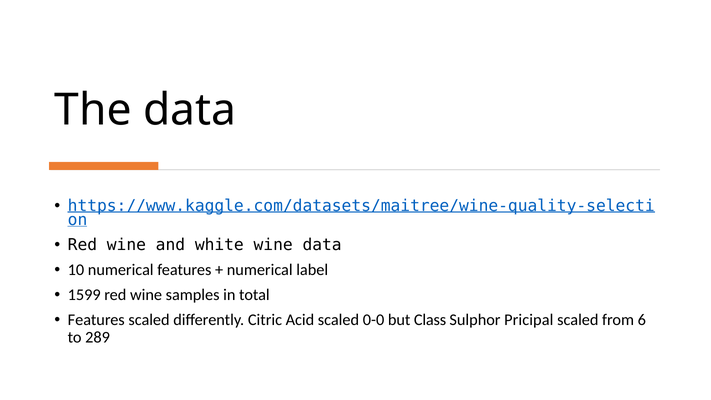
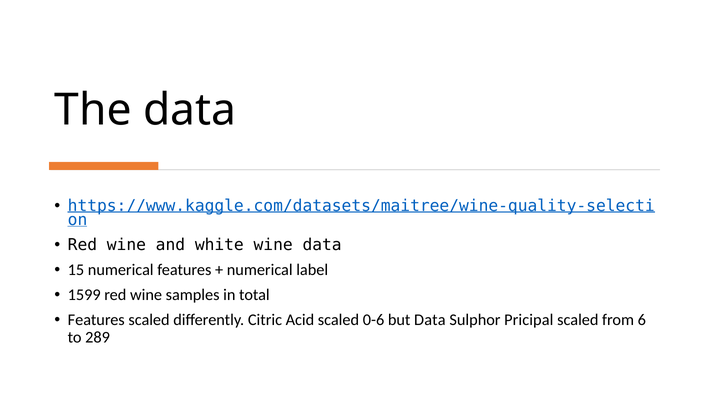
10: 10 -> 15
0-0: 0-0 -> 0-6
but Class: Class -> Data
